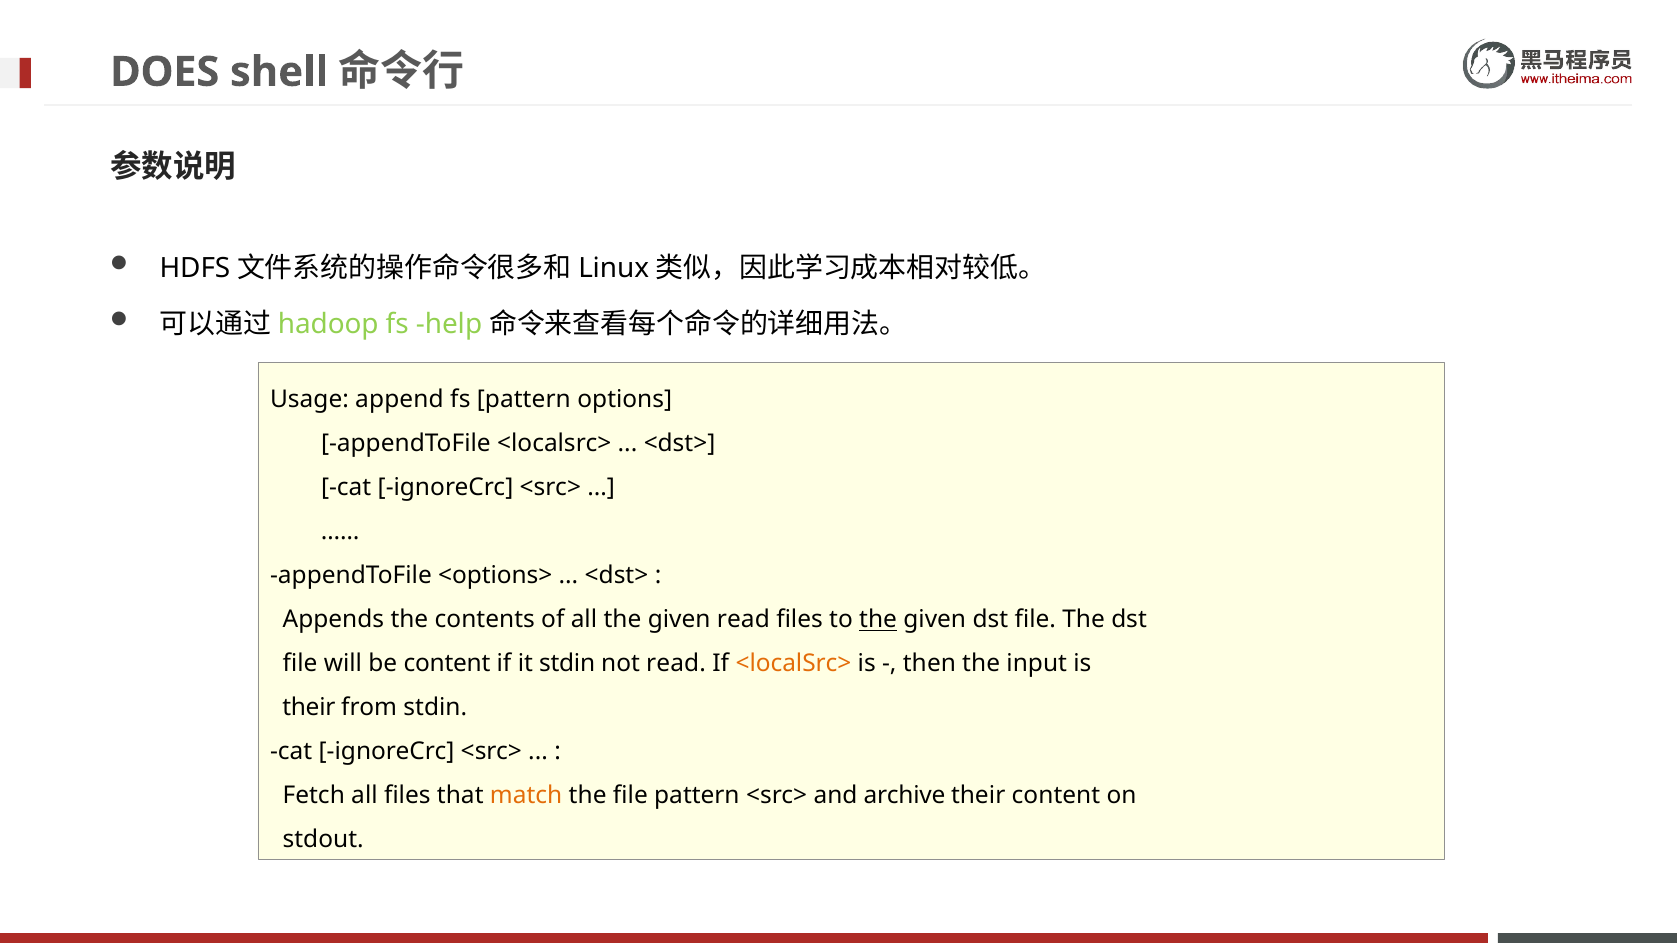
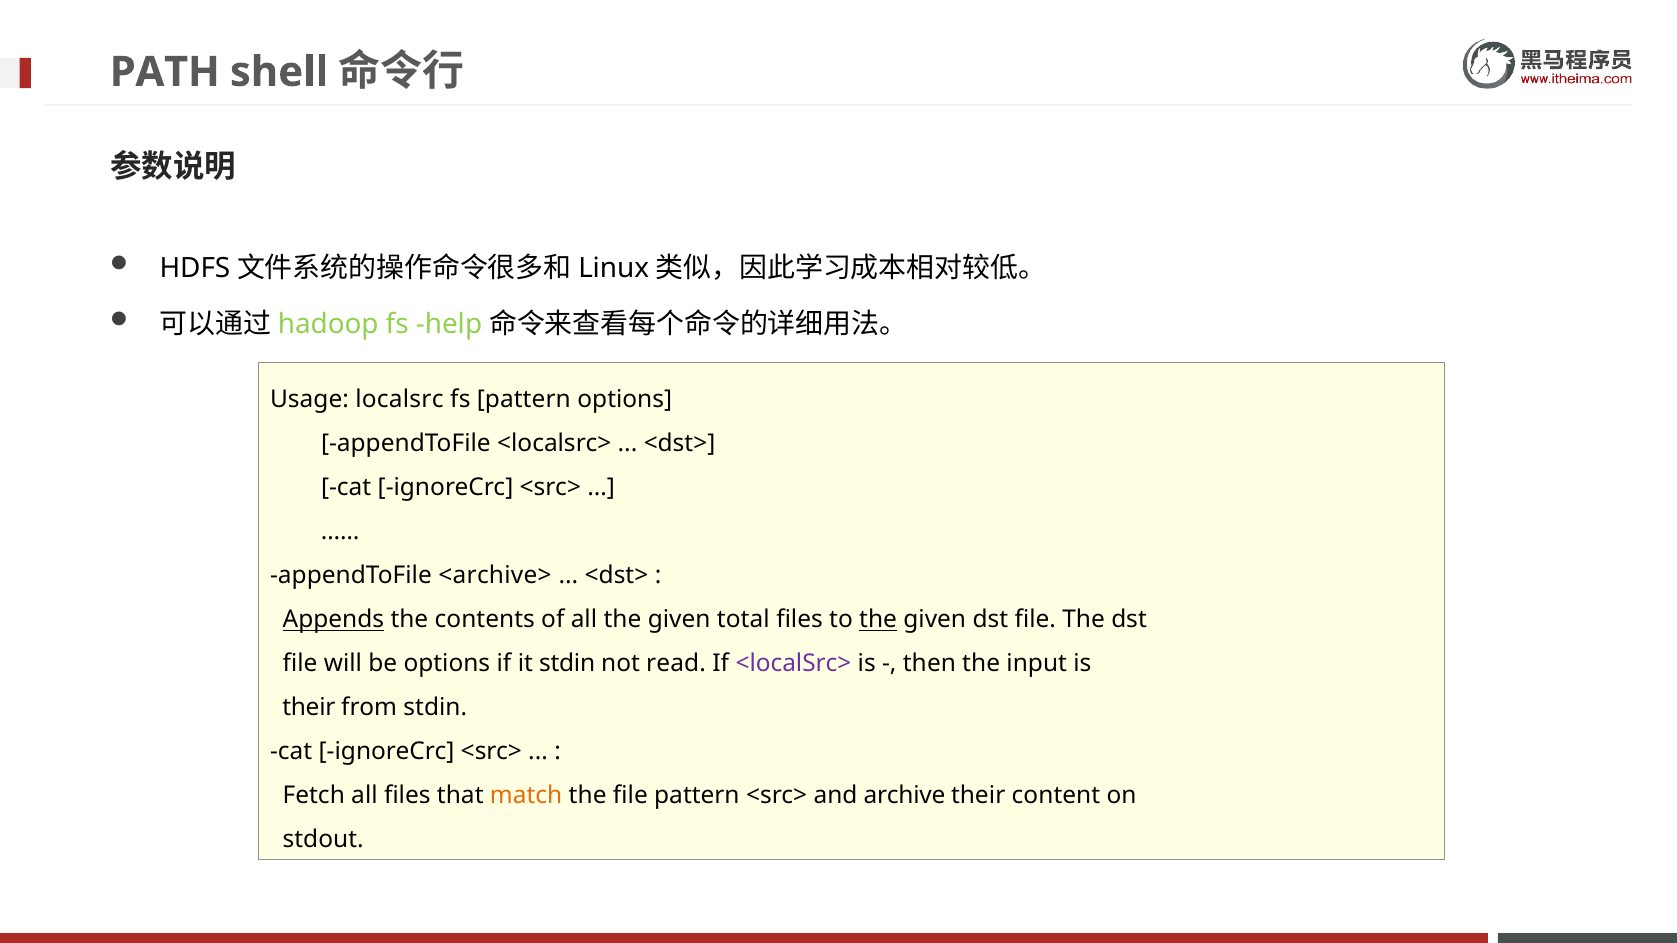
DOES: DOES -> PATH
append: append -> localsrc
<options>: <options> -> <archive>
Appends underline: none -> present
given read: read -> total
be content: content -> options
<localSrc> at (794, 664) colour: orange -> purple
